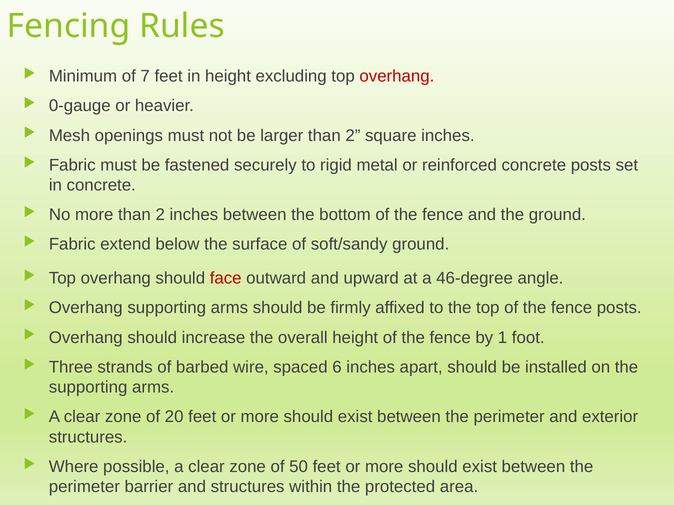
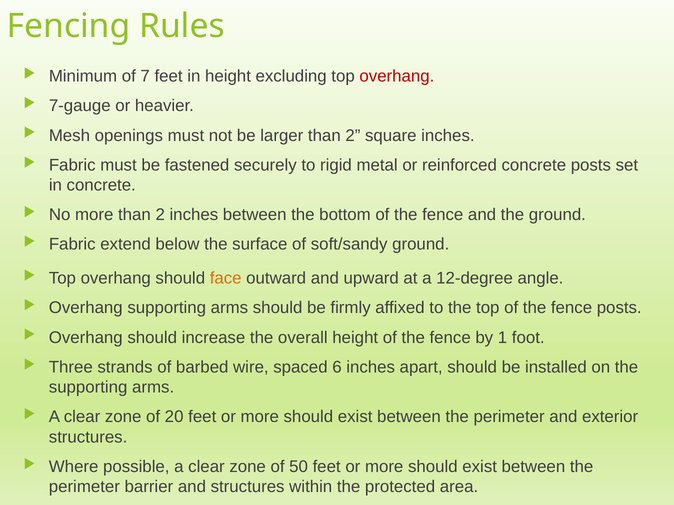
0-gauge: 0-gauge -> 7-gauge
face colour: red -> orange
46-degree: 46-degree -> 12-degree
